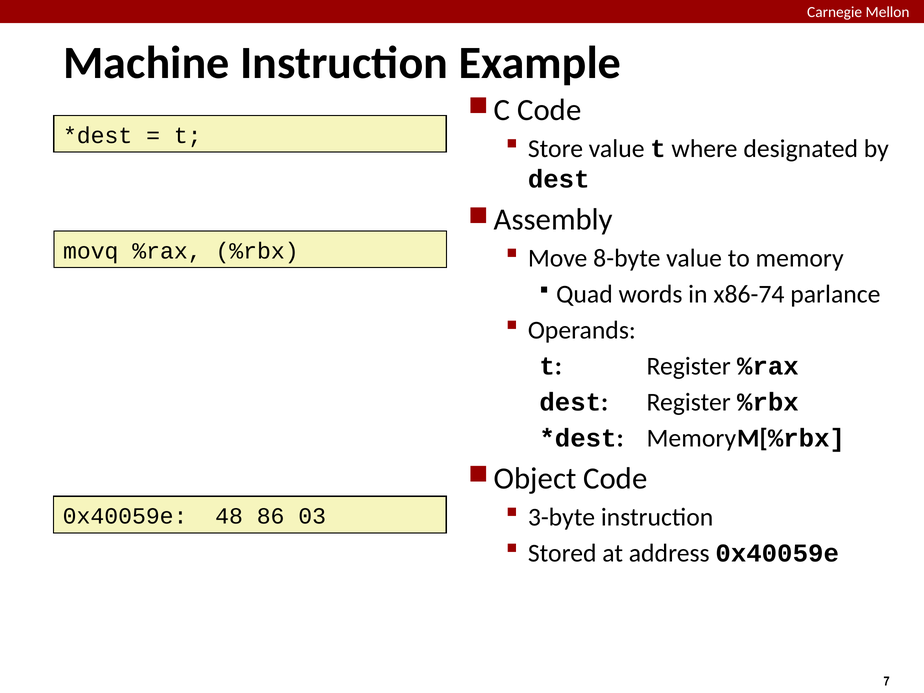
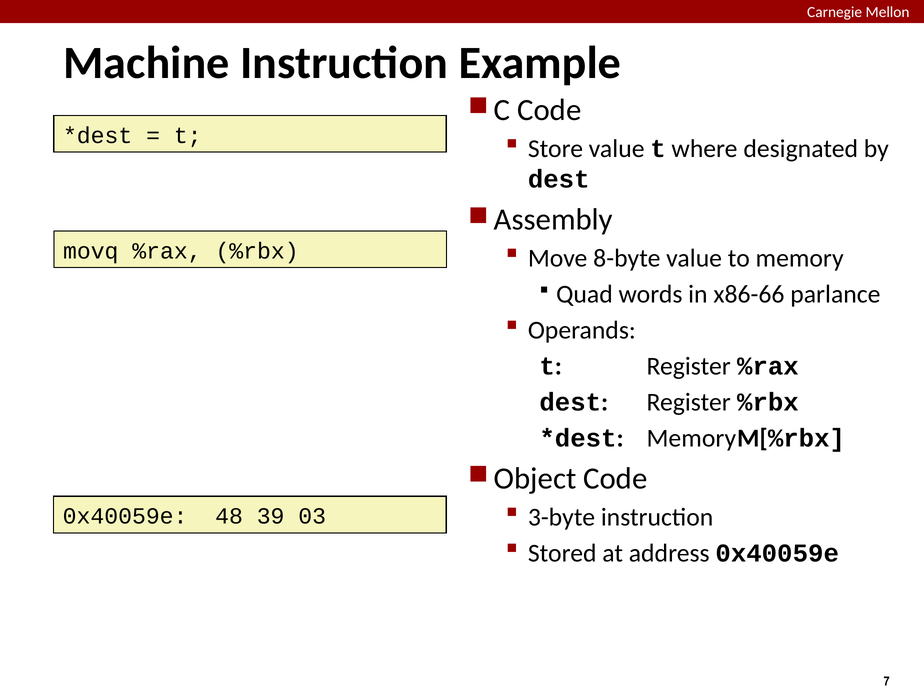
x86-74: x86-74 -> x86-66
86: 86 -> 39
